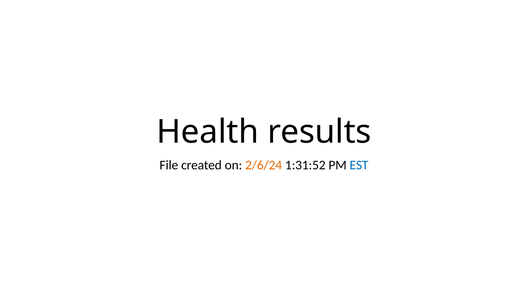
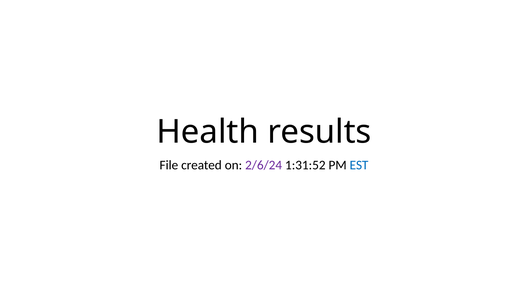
2/6/24 colour: orange -> purple
